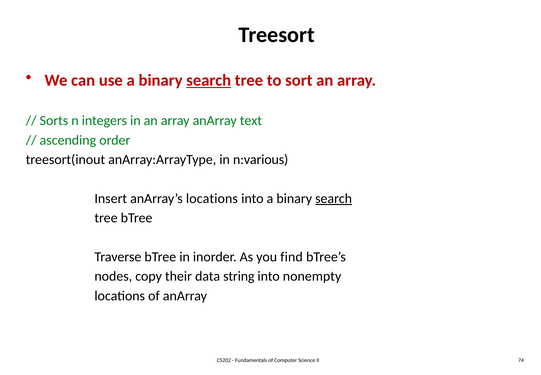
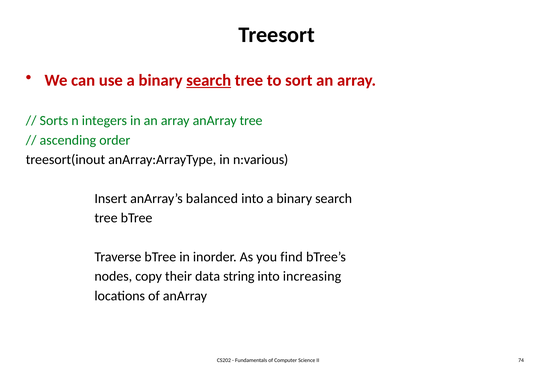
anArray text: text -> tree
anArray’s locations: locations -> balanced
search at (334, 198) underline: present -> none
nonempty: nonempty -> increasing
